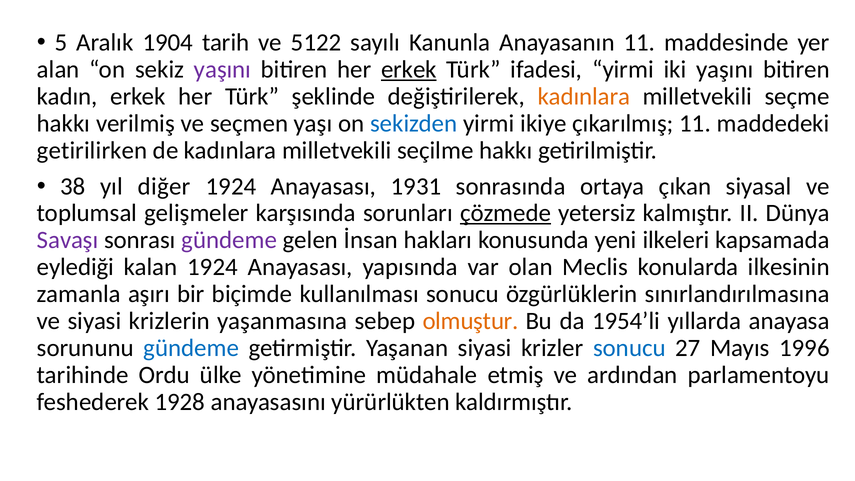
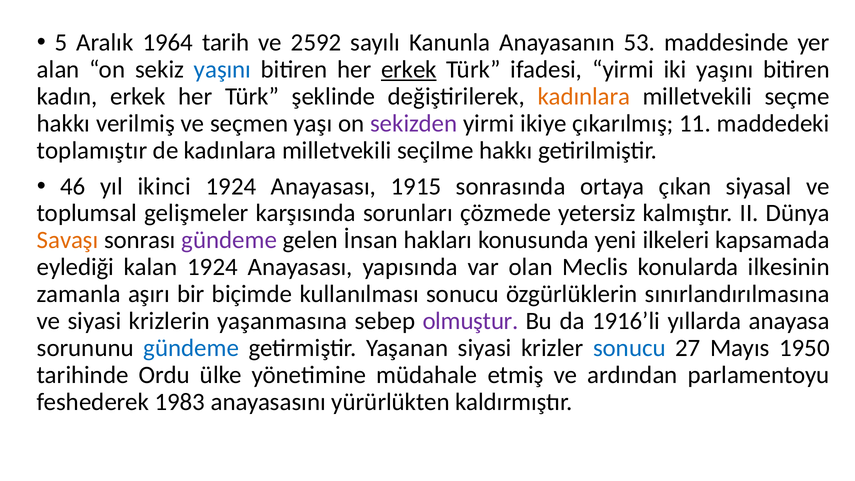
1904: 1904 -> 1964
5122: 5122 -> 2592
Anayasanın 11: 11 -> 53
yaşını at (223, 70) colour: purple -> blue
sekizden colour: blue -> purple
getirilirken: getirilirken -> toplamıştır
38: 38 -> 46
diğer: diğer -> ikinci
1931: 1931 -> 1915
çözmede underline: present -> none
Savaşı colour: purple -> orange
olmuştur colour: orange -> purple
1954’li: 1954’li -> 1916’li
1996: 1996 -> 1950
1928: 1928 -> 1983
